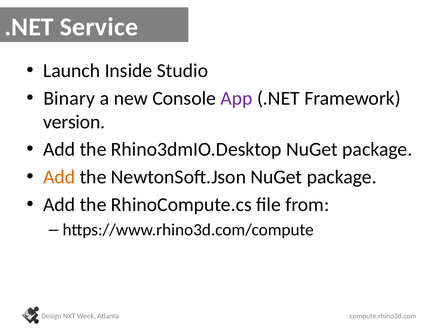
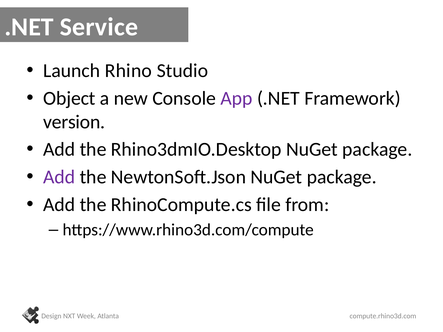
Inside: Inside -> Rhino
Binary: Binary -> Object
Add at (59, 177) colour: orange -> purple
